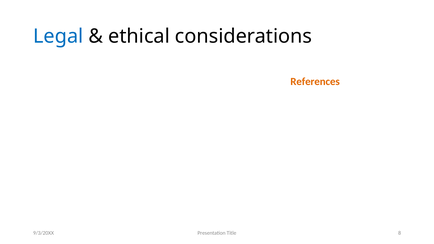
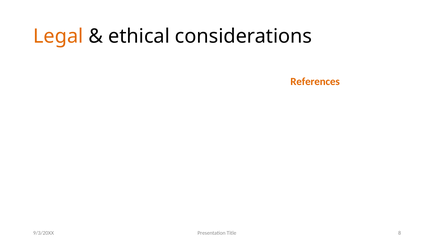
Legal colour: blue -> orange
